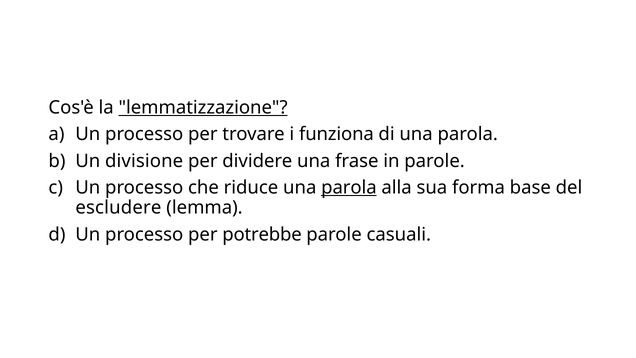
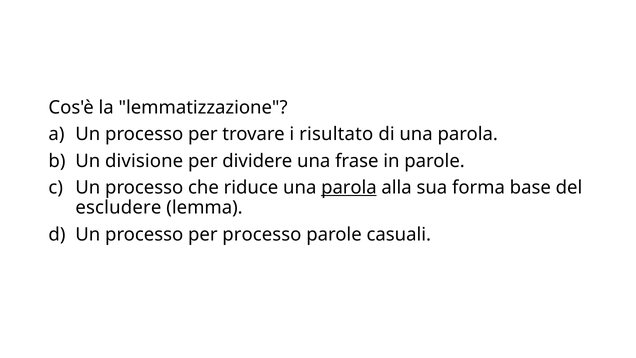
lemmatizzazione underline: present -> none
funziona: funziona -> risultato
per potrebbe: potrebbe -> processo
